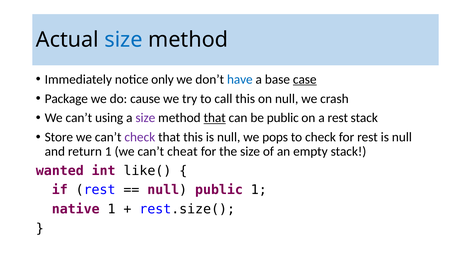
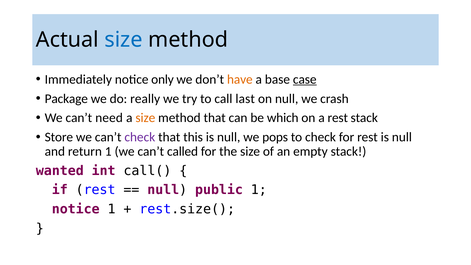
have colour: blue -> orange
cause: cause -> really
call this: this -> last
using: using -> need
size at (145, 118) colour: purple -> orange
that at (215, 118) underline: present -> none
be public: public -> which
cheat: cheat -> called
like(: like( -> call(
native at (76, 209): native -> notice
